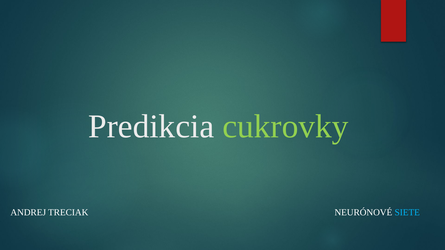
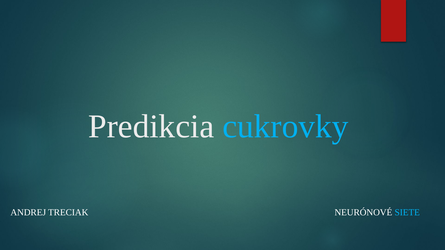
cukrovky colour: light green -> light blue
